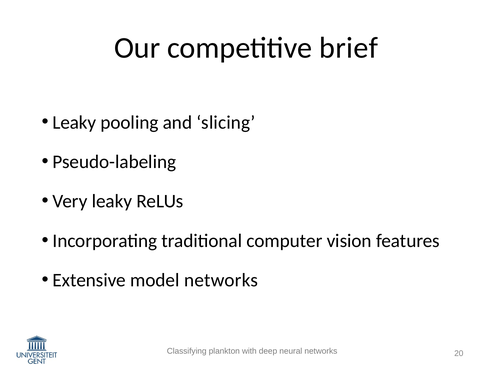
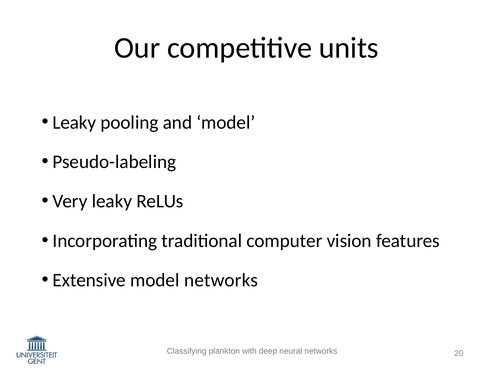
brief: brief -> units
and slicing: slicing -> model
